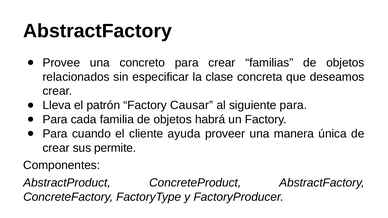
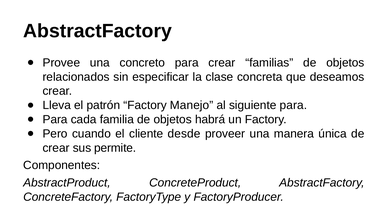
Causar: Causar -> Manejo
Para at (55, 134): Para -> Pero
ayuda: ayuda -> desde
